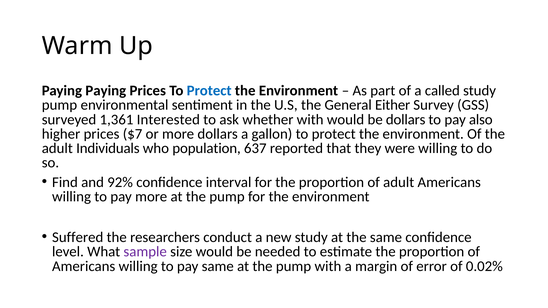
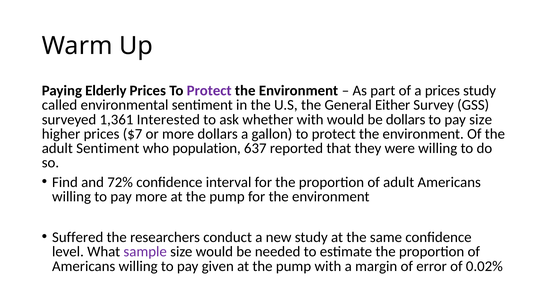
Paying Paying: Paying -> Elderly
Protect at (209, 91) colour: blue -> purple
a called: called -> prices
pump at (59, 105): pump -> called
pay also: also -> size
adult Individuals: Individuals -> Sentiment
92%: 92% -> 72%
pay same: same -> given
